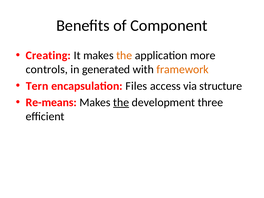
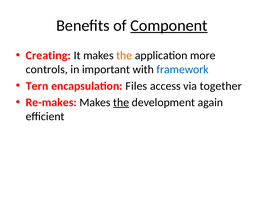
Component underline: none -> present
generated: generated -> important
framework colour: orange -> blue
structure: structure -> together
Re-means: Re-means -> Re-makes
three: three -> again
